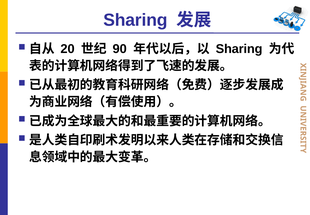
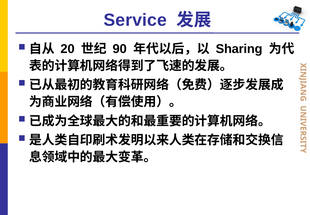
Sharing at (135, 20): Sharing -> Service
